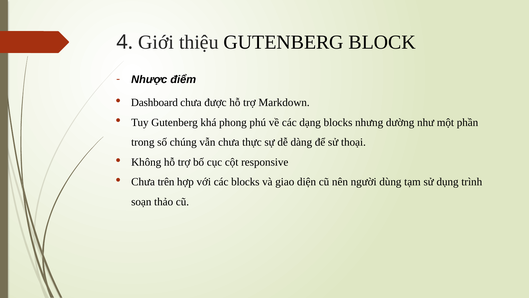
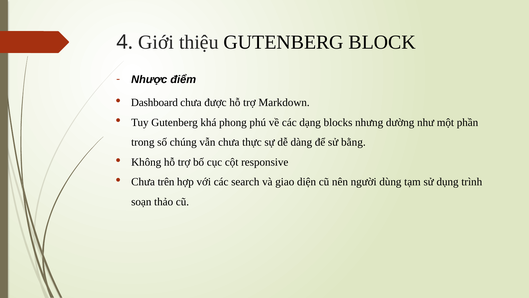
thoại: thoại -> bằng
các blocks: blocks -> search
